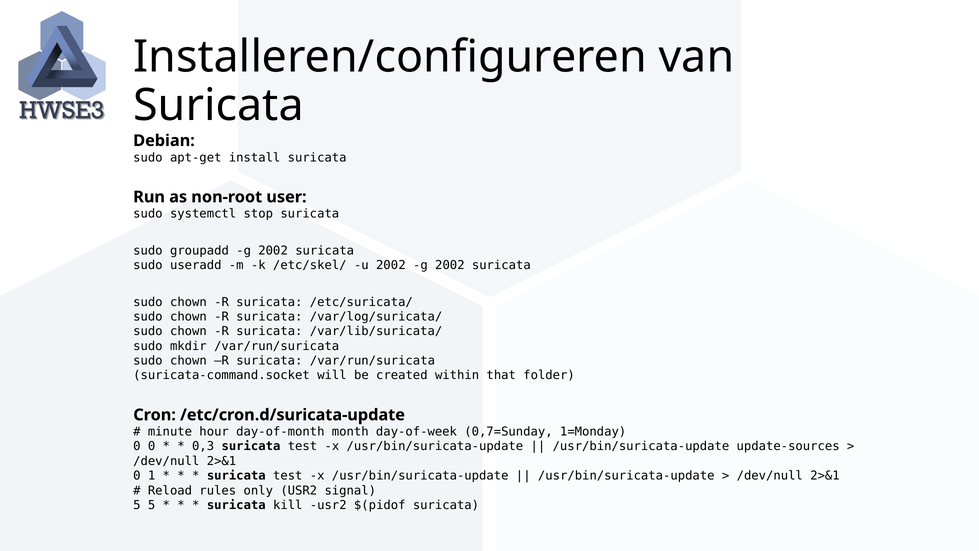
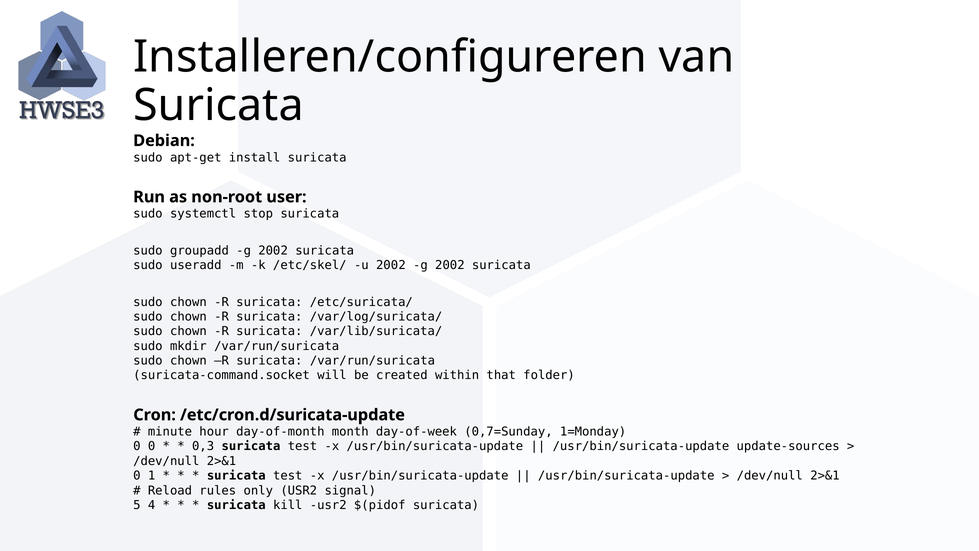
5 5: 5 -> 4
